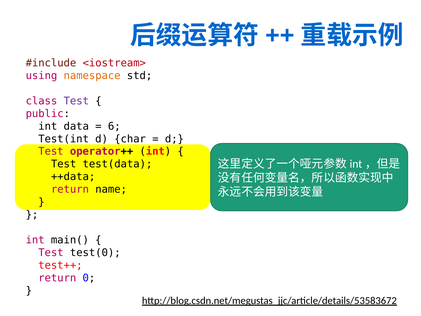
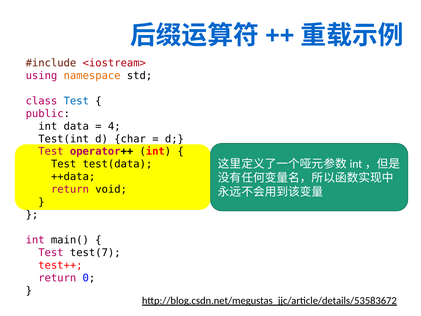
Test at (76, 101) colour: purple -> blue
6: 6 -> 4
name: name -> void
test(0: test(0 -> test(7
